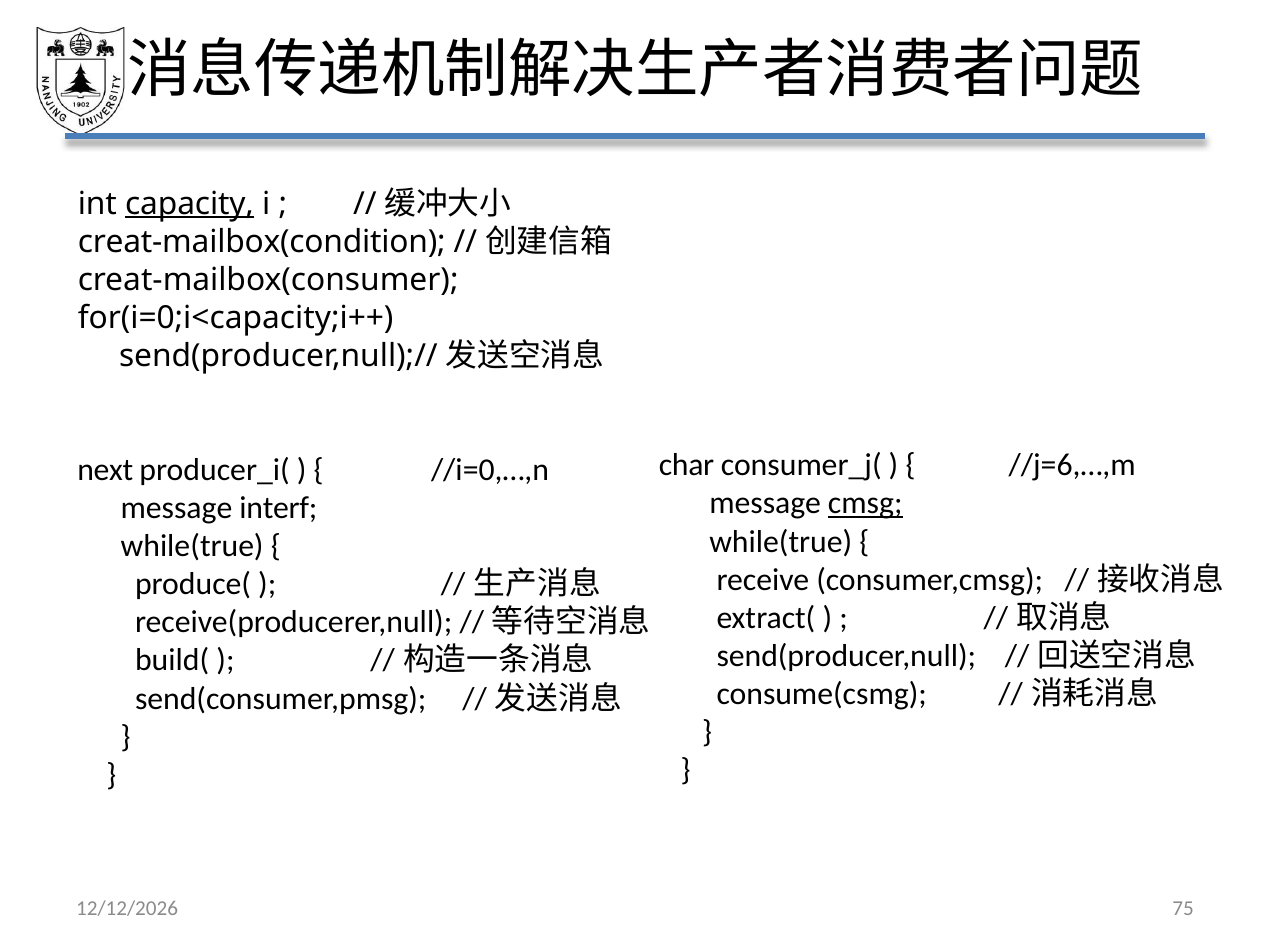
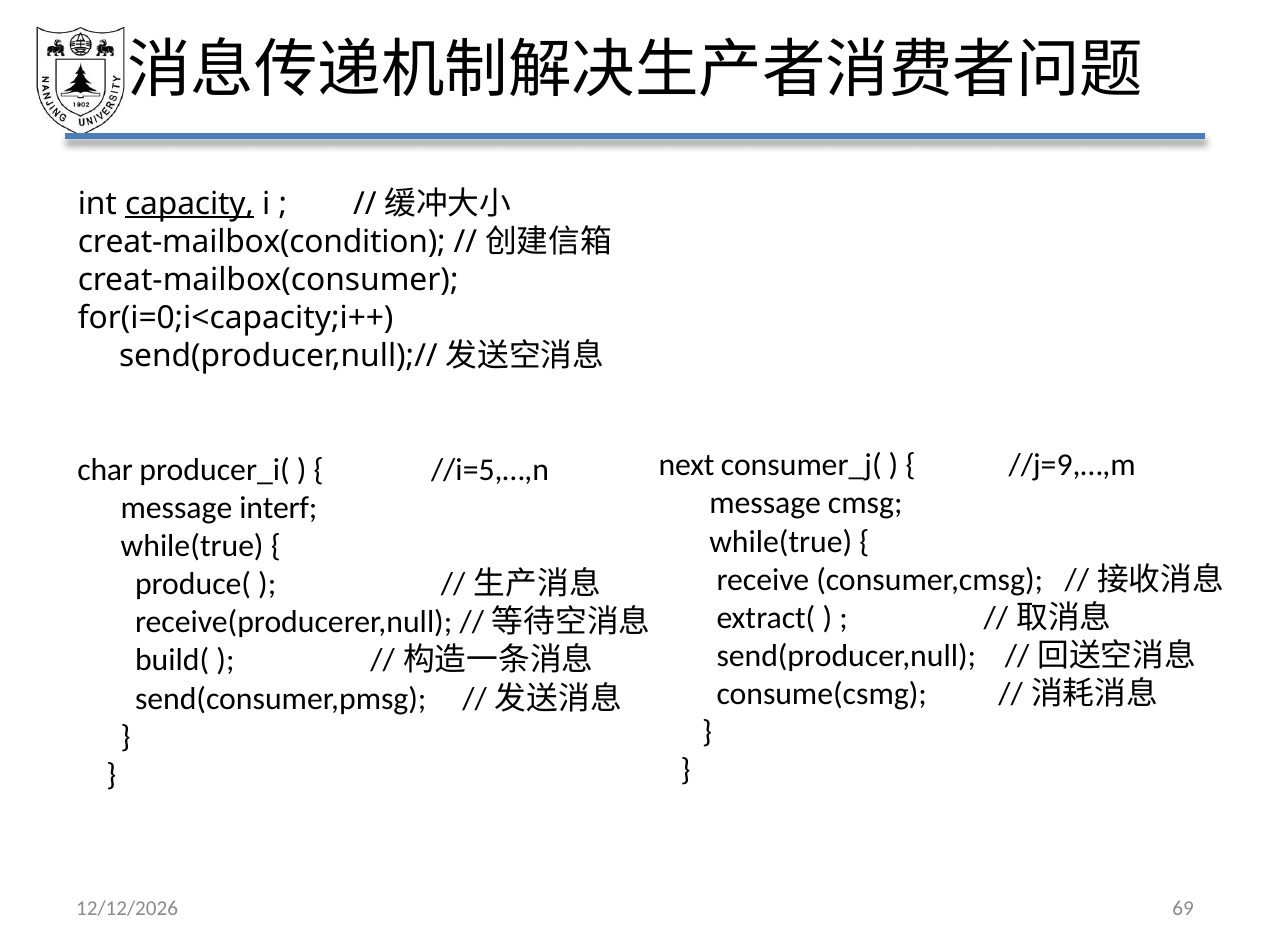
char: char -> next
//j=6,…,m: //j=6,…,m -> //j=9,…,m
next: next -> char
//i=0,…,n: //i=0,…,n -> //i=5,…,n
cmsg underline: present -> none
75: 75 -> 69
